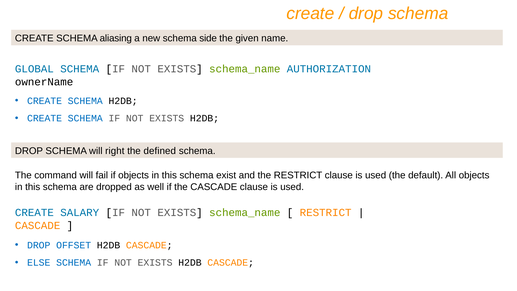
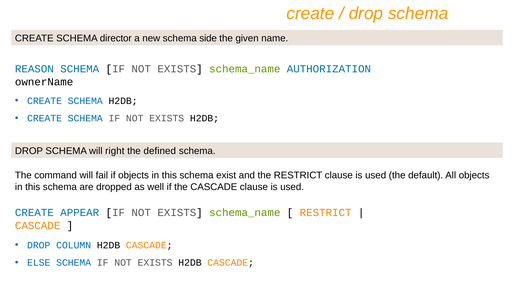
aliasing: aliasing -> director
GLOBAL: GLOBAL -> REASON
SALARY: SALARY -> APPEAR
OFFSET: OFFSET -> COLUMN
